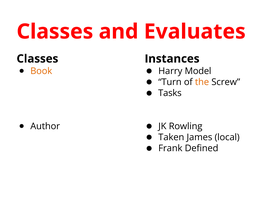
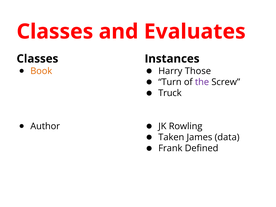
Model: Model -> Those
the colour: orange -> purple
Tasks: Tasks -> Truck
local: local -> data
